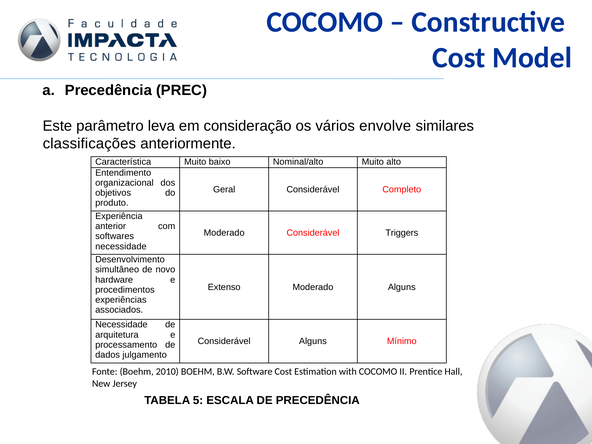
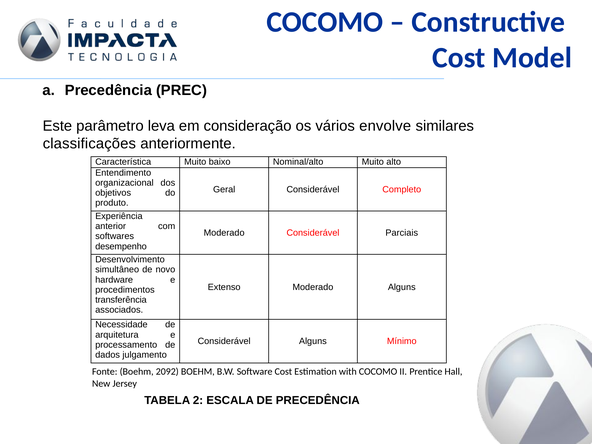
Triggers: Triggers -> Parciais
necessidade at (121, 246): necessidade -> desempenho
experiências: experiências -> transferência
2010: 2010 -> 2092
5: 5 -> 2
